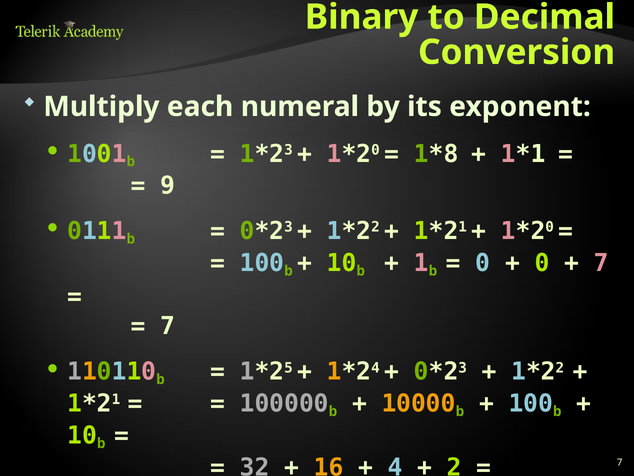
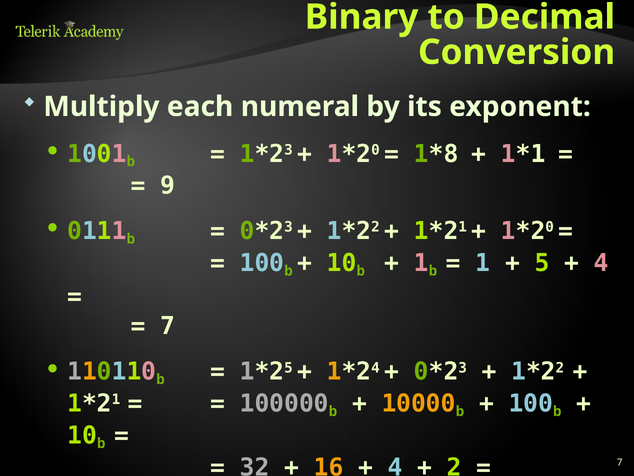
0 at (483, 263): 0 -> 1
0 at (542, 263): 0 -> 5
7 at (601, 263): 7 -> 4
